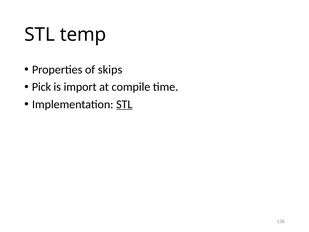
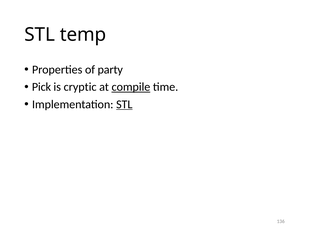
skips: skips -> party
import: import -> cryptic
compile underline: none -> present
